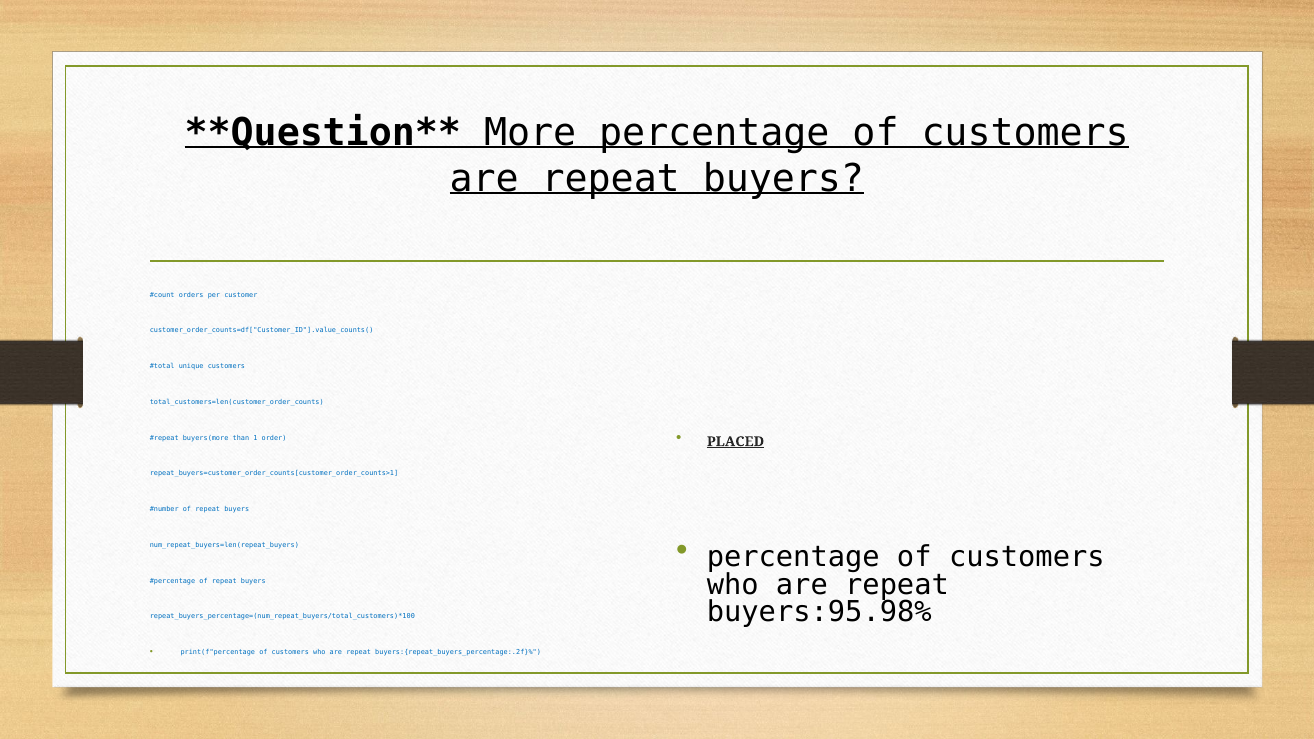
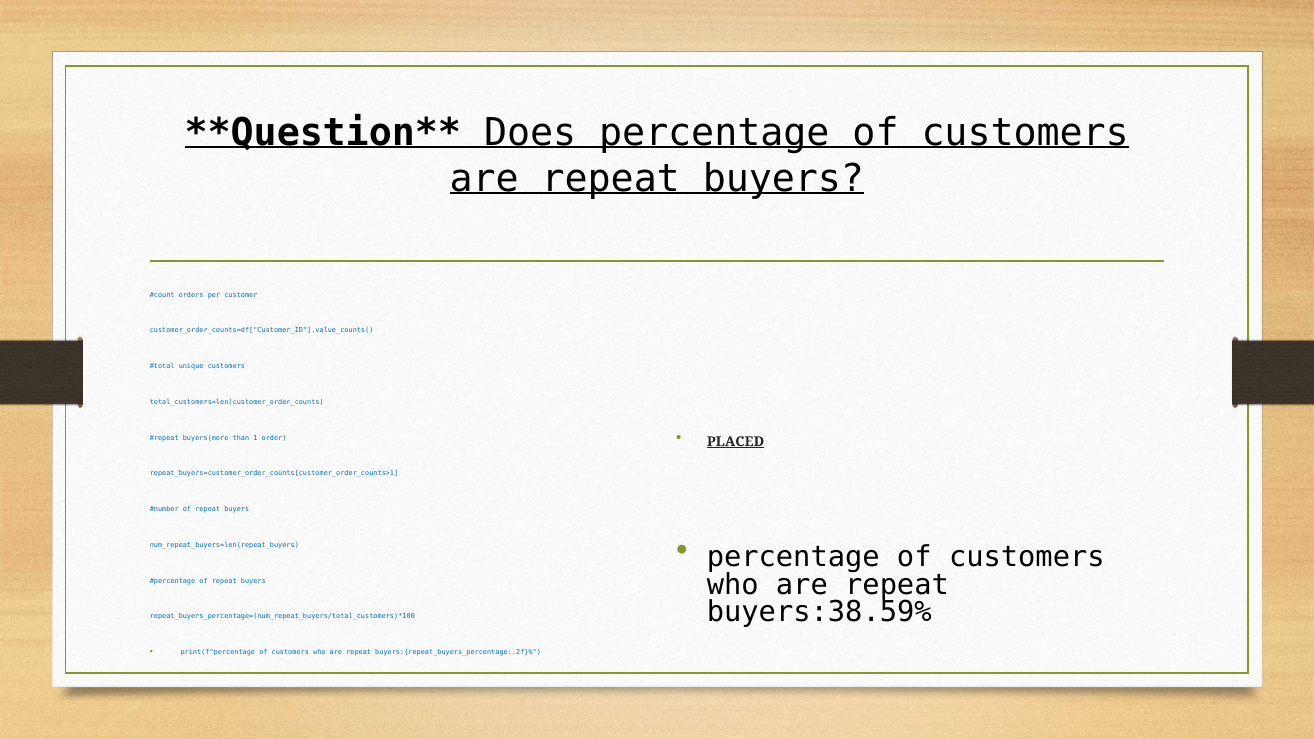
More: More -> Does
buyers:95.98%: buyers:95.98% -> buyers:38.59%
